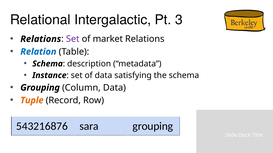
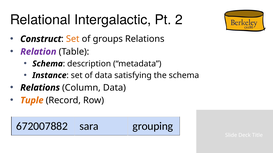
3: 3 -> 2
Relations at (41, 39): Relations -> Construct
Set at (73, 39) colour: purple -> orange
market: market -> groups
Relation colour: blue -> purple
Grouping at (40, 88): Grouping -> Relations
543216876: 543216876 -> 672007882
